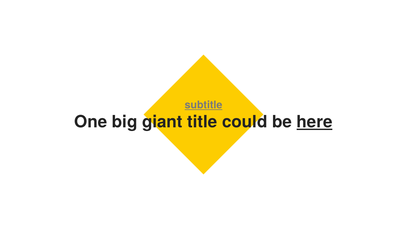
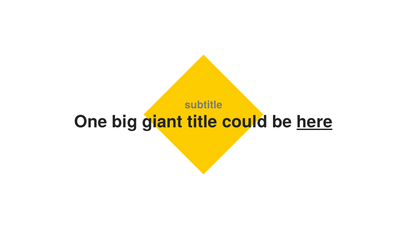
subtitle underline: present -> none
